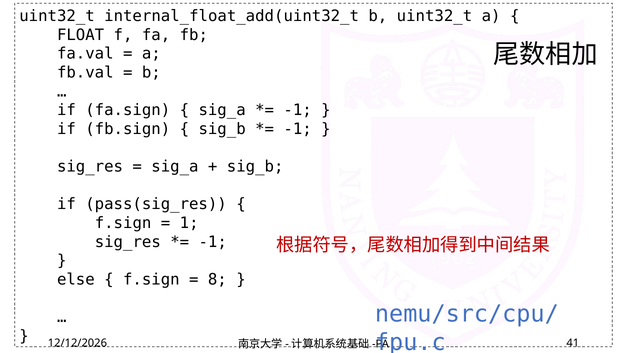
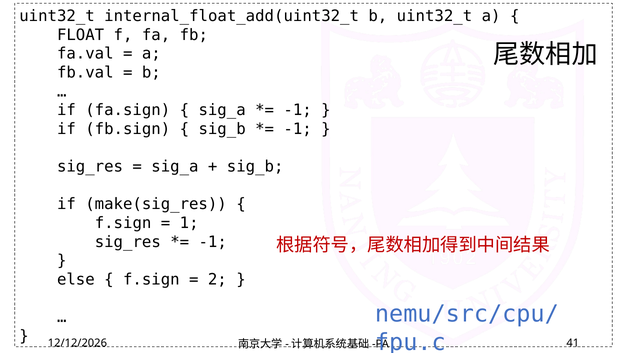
pass(sig_res: pass(sig_res -> make(sig_res
8: 8 -> 2
